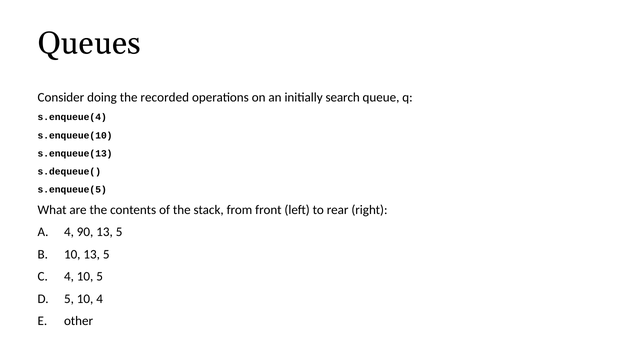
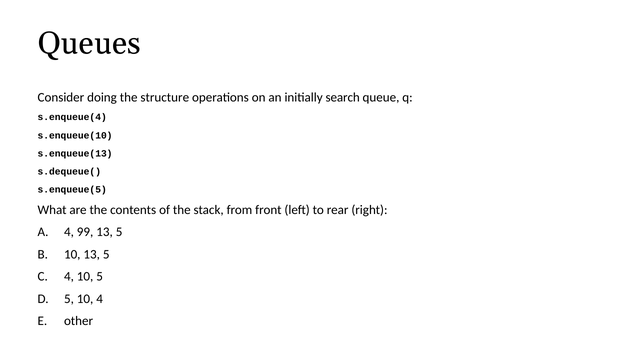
recorded: recorded -> structure
90: 90 -> 99
